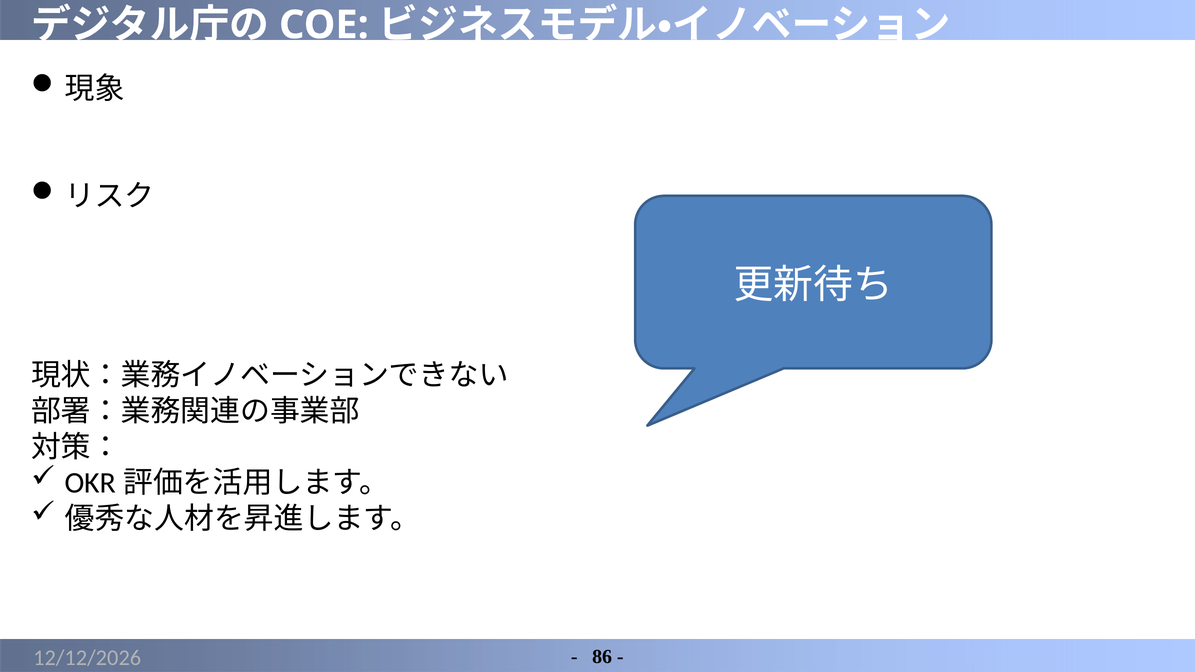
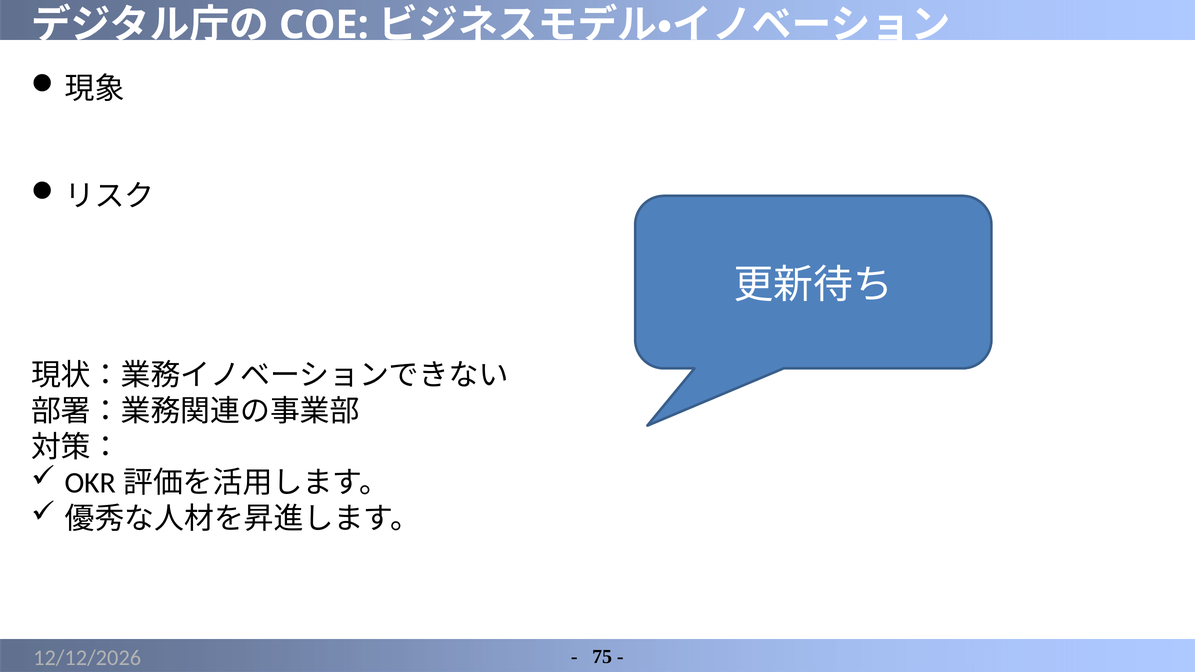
86: 86 -> 75
